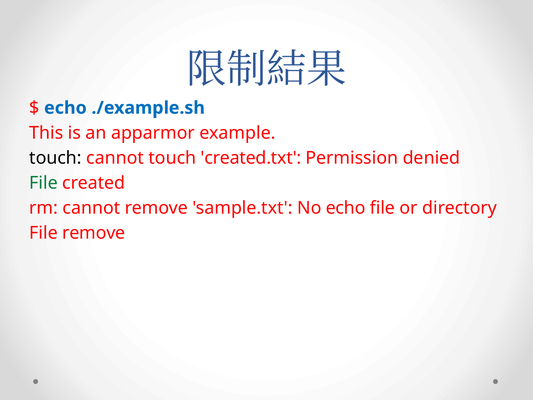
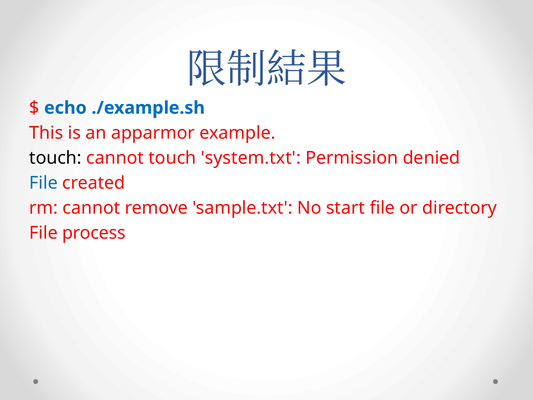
created.txt: created.txt -> system.txt
File at (44, 183) colour: green -> blue
No echo: echo -> start
File remove: remove -> process
